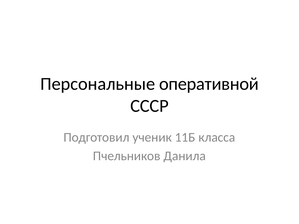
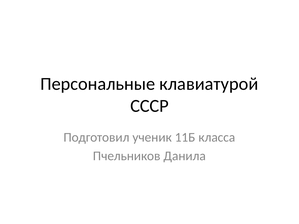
оперативной: оперативной -> клавиатурой
